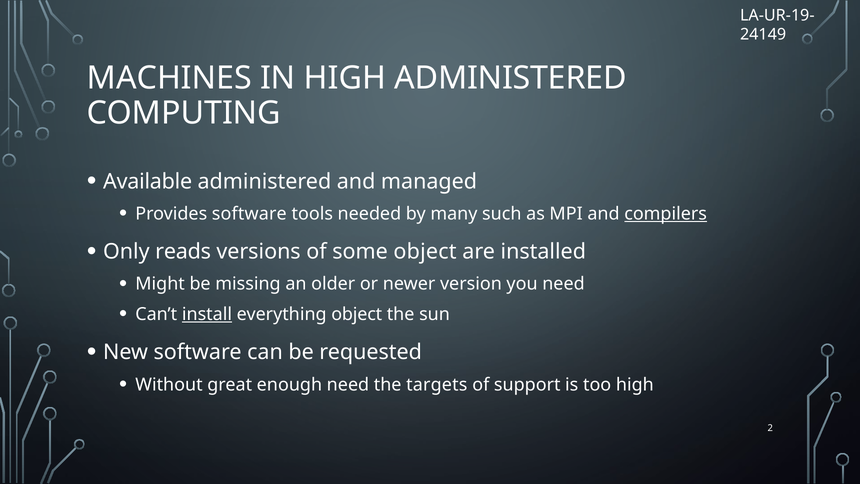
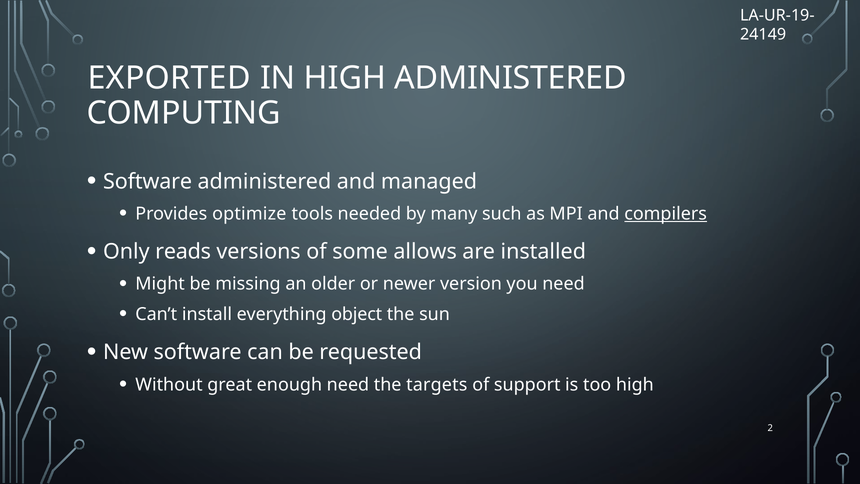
MACHINES: MACHINES -> EXPORTED
Available at (148, 181): Available -> Software
Provides software: software -> optimize
some object: object -> allows
install underline: present -> none
